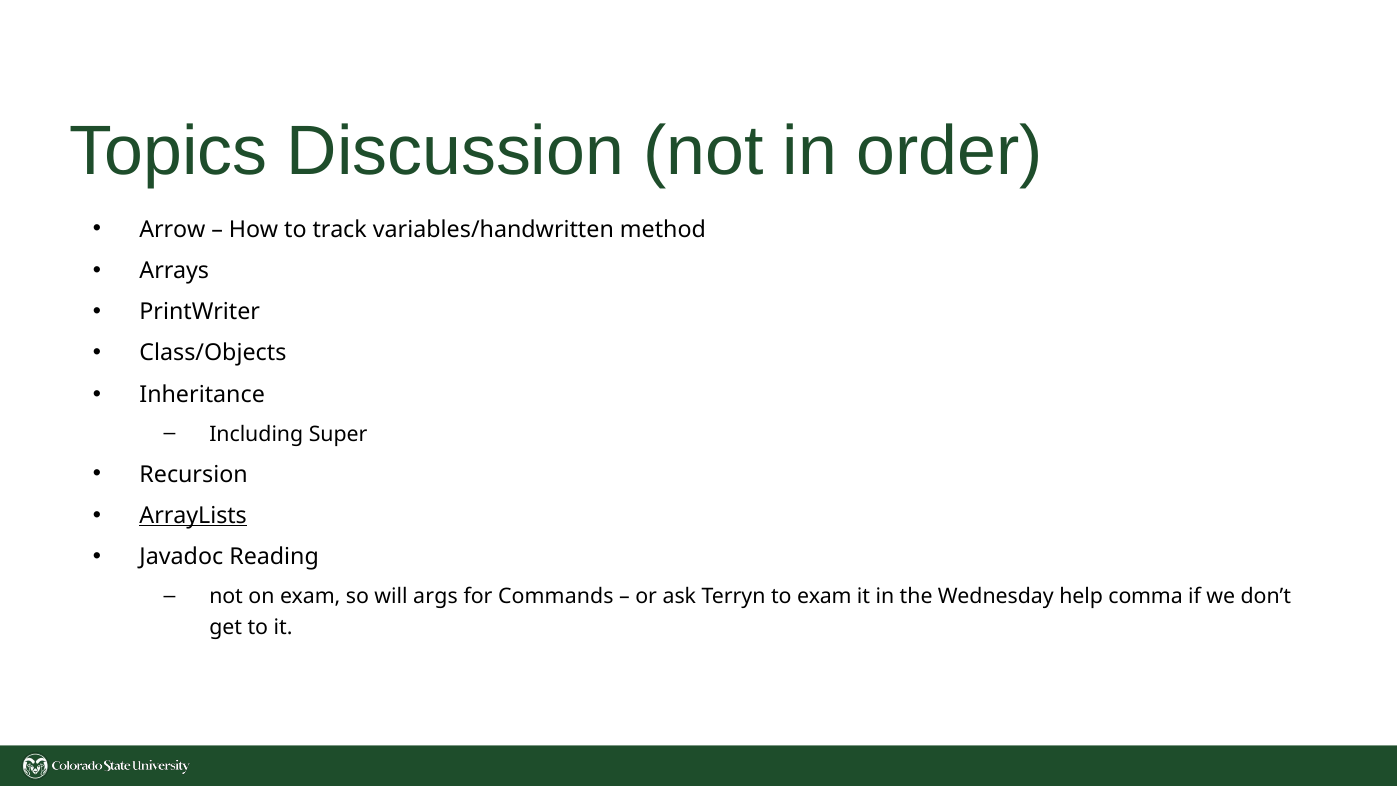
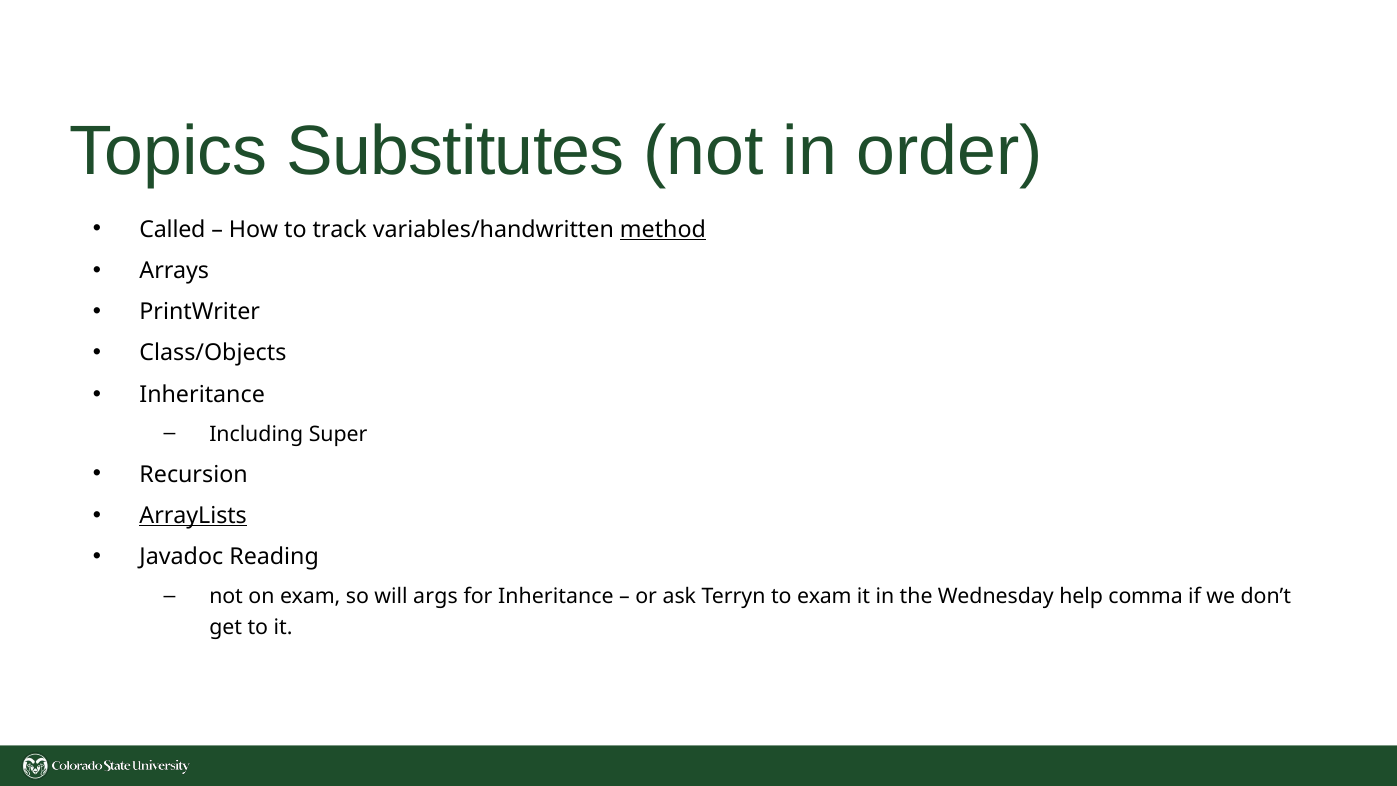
Discussion: Discussion -> Substitutes
Arrow: Arrow -> Called
method underline: none -> present
for Commands: Commands -> Inheritance
